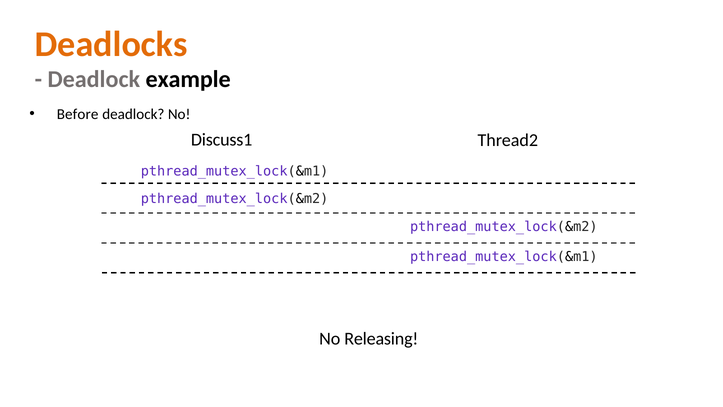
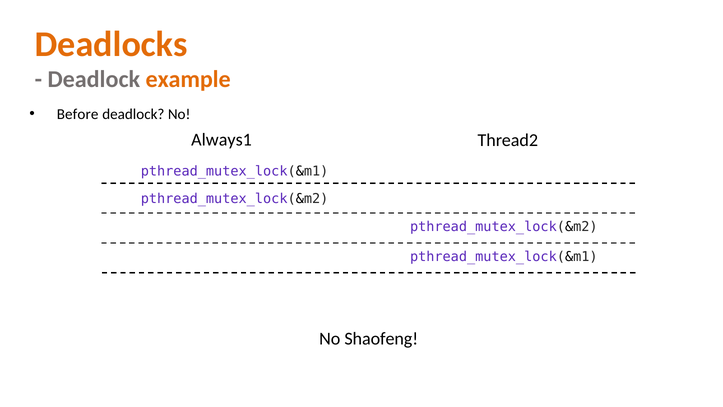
example colour: black -> orange
Discuss1: Discuss1 -> Always1
Releasing: Releasing -> Shaofeng
